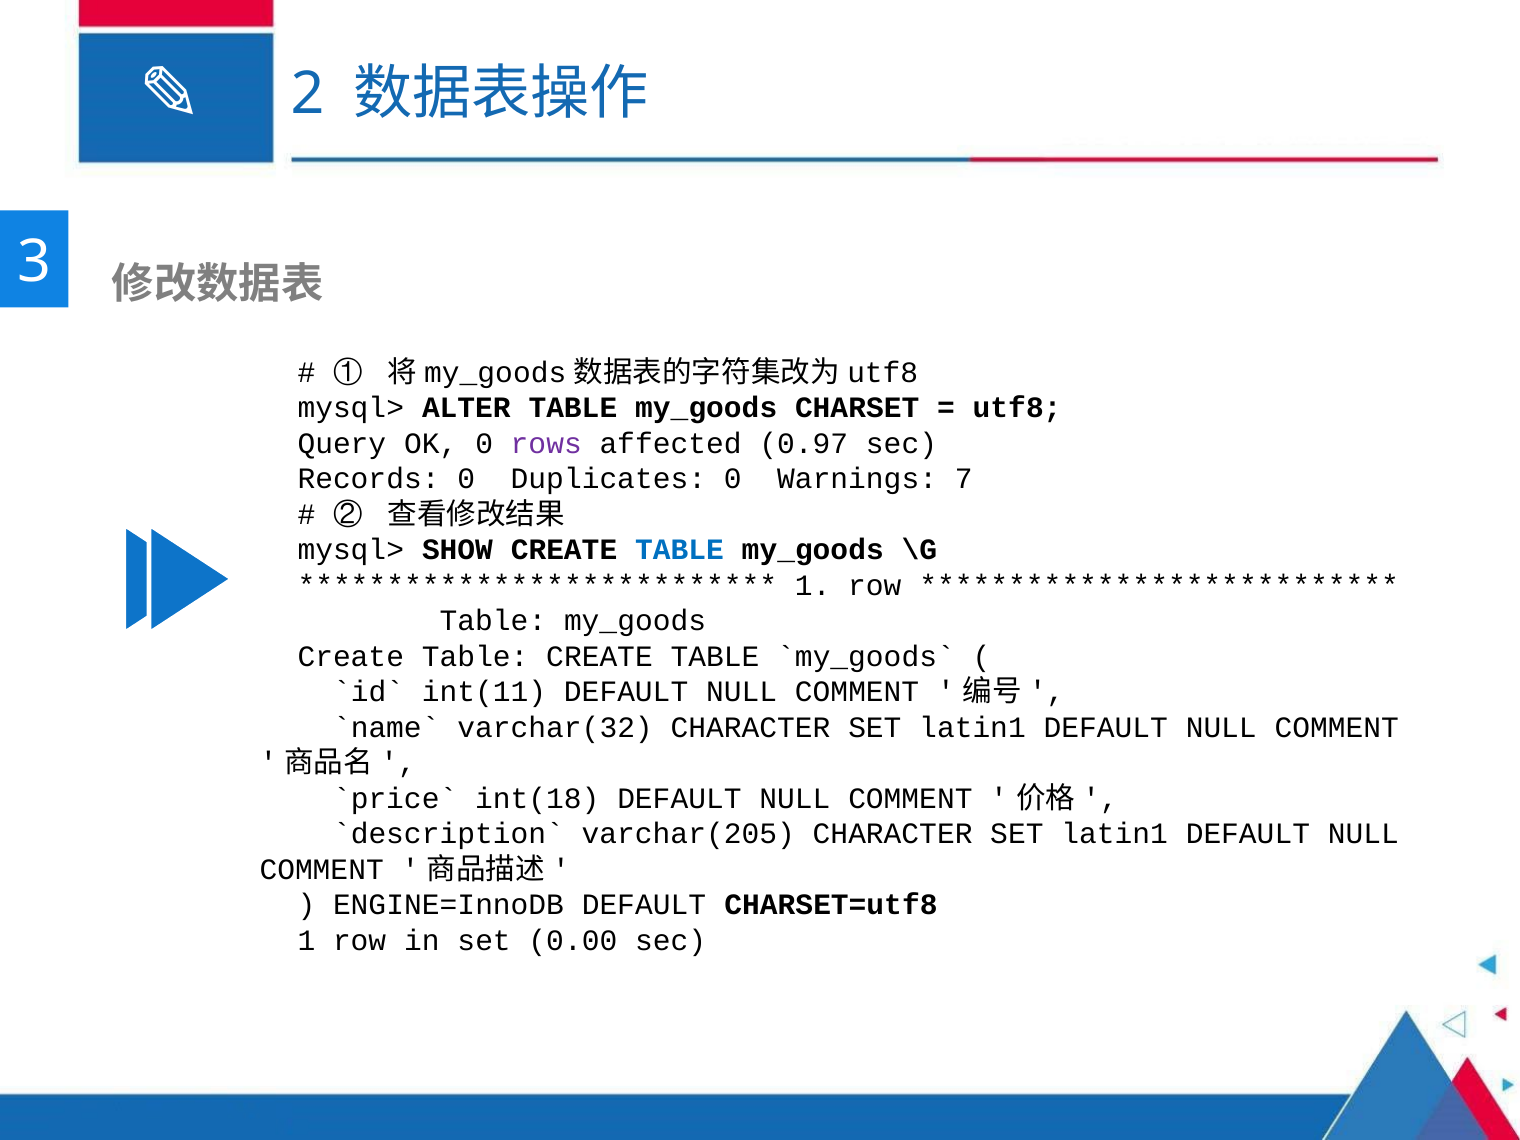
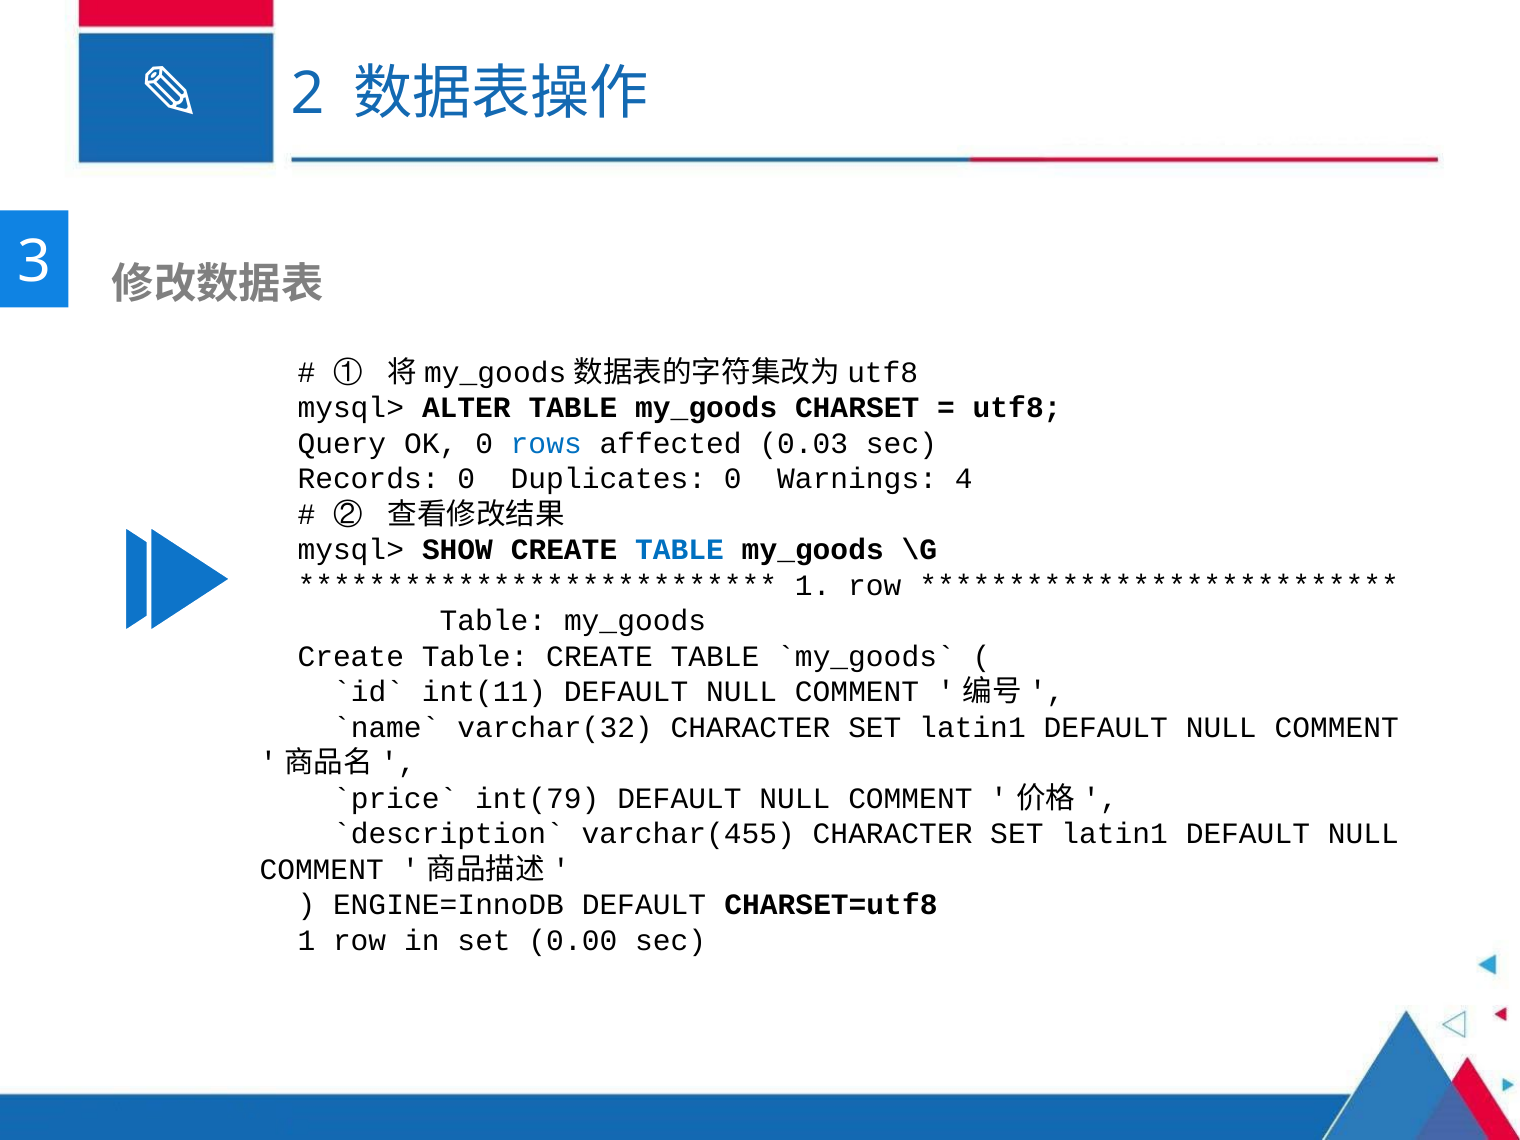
rows colour: purple -> blue
0.97: 0.97 -> 0.03
7: 7 -> 4
int(18: int(18 -> int(79
varchar(205: varchar(205 -> varchar(455
